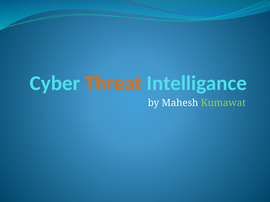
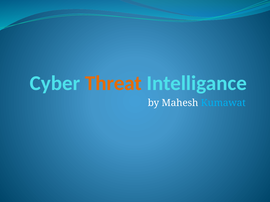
Kumawat colour: light green -> light blue
